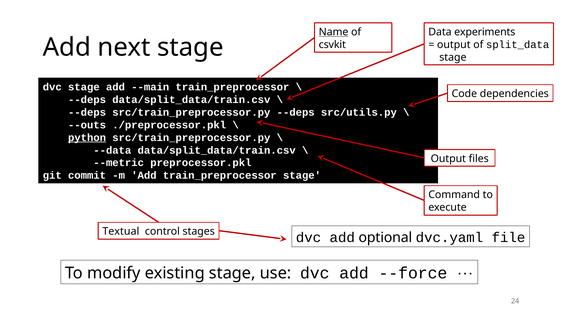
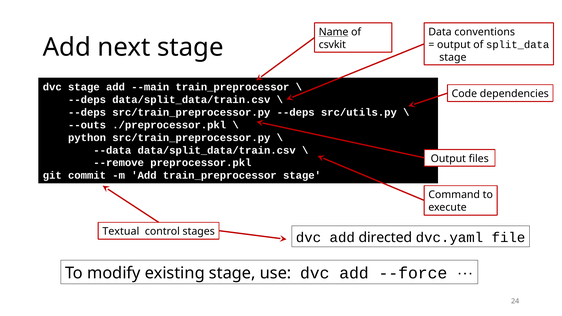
experiments: experiments -> conventions
python underline: present -> none
--metric: --metric -> --remove
optional: optional -> directed
